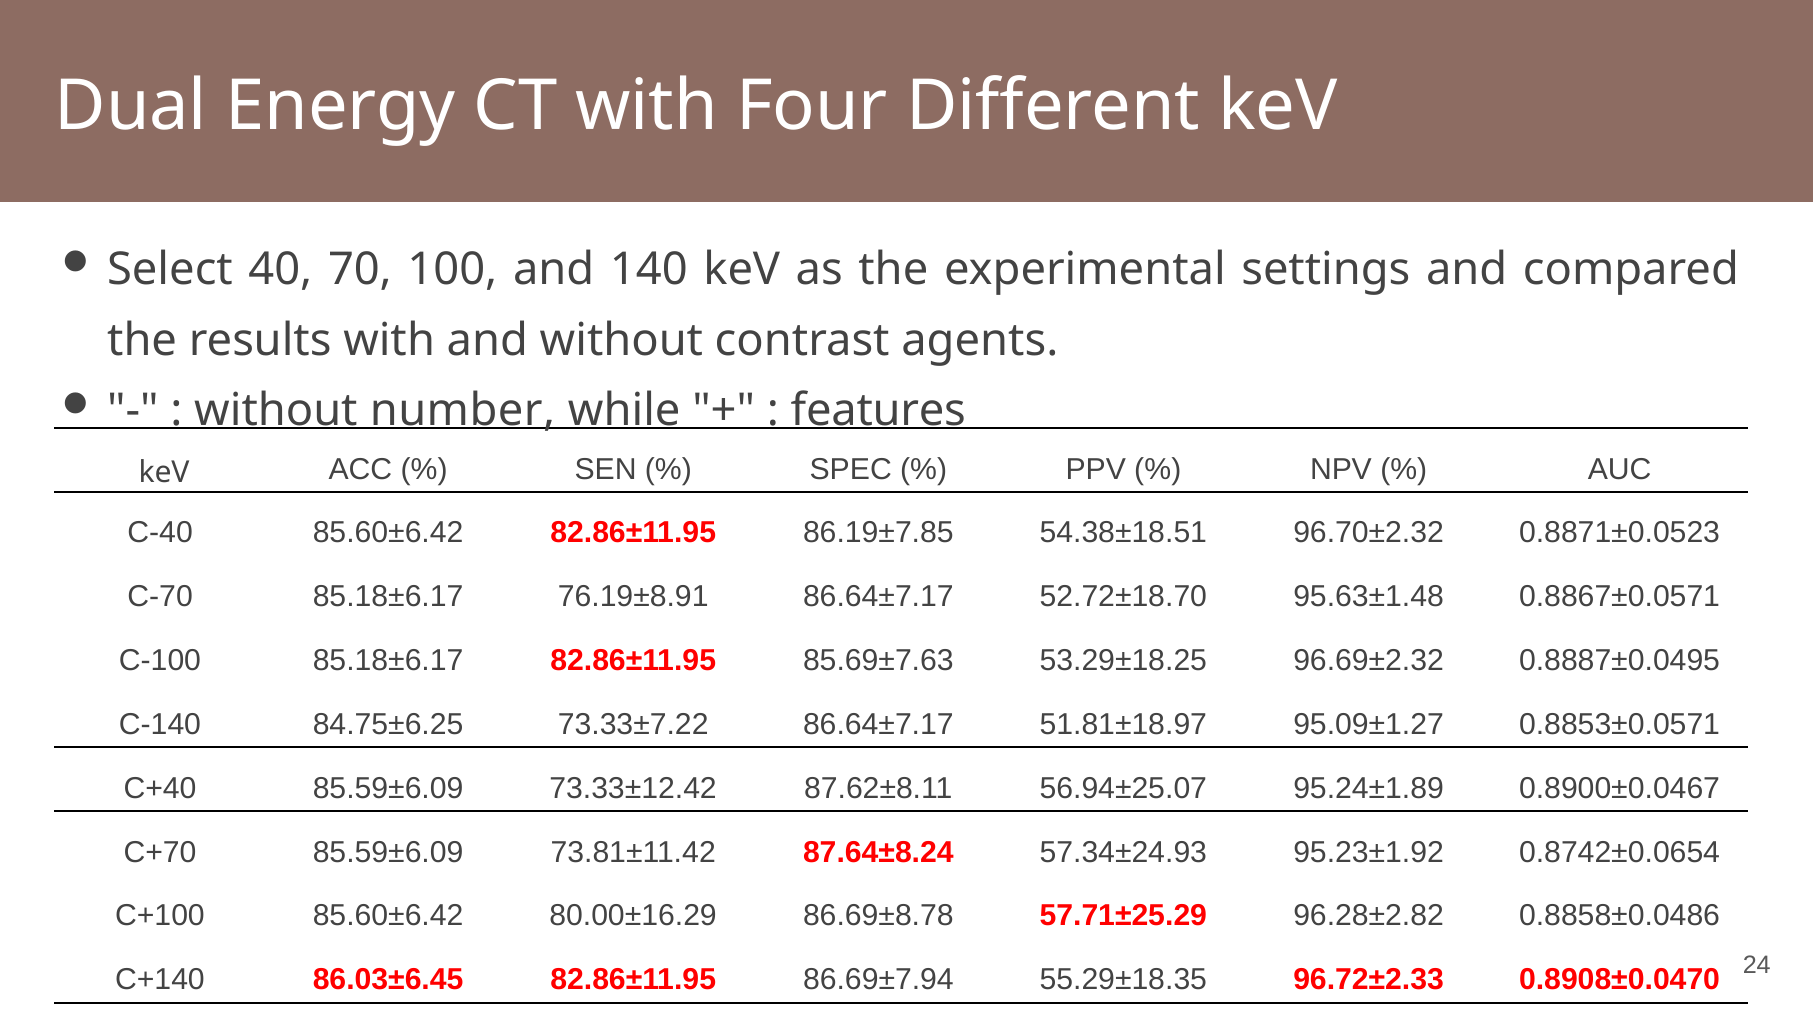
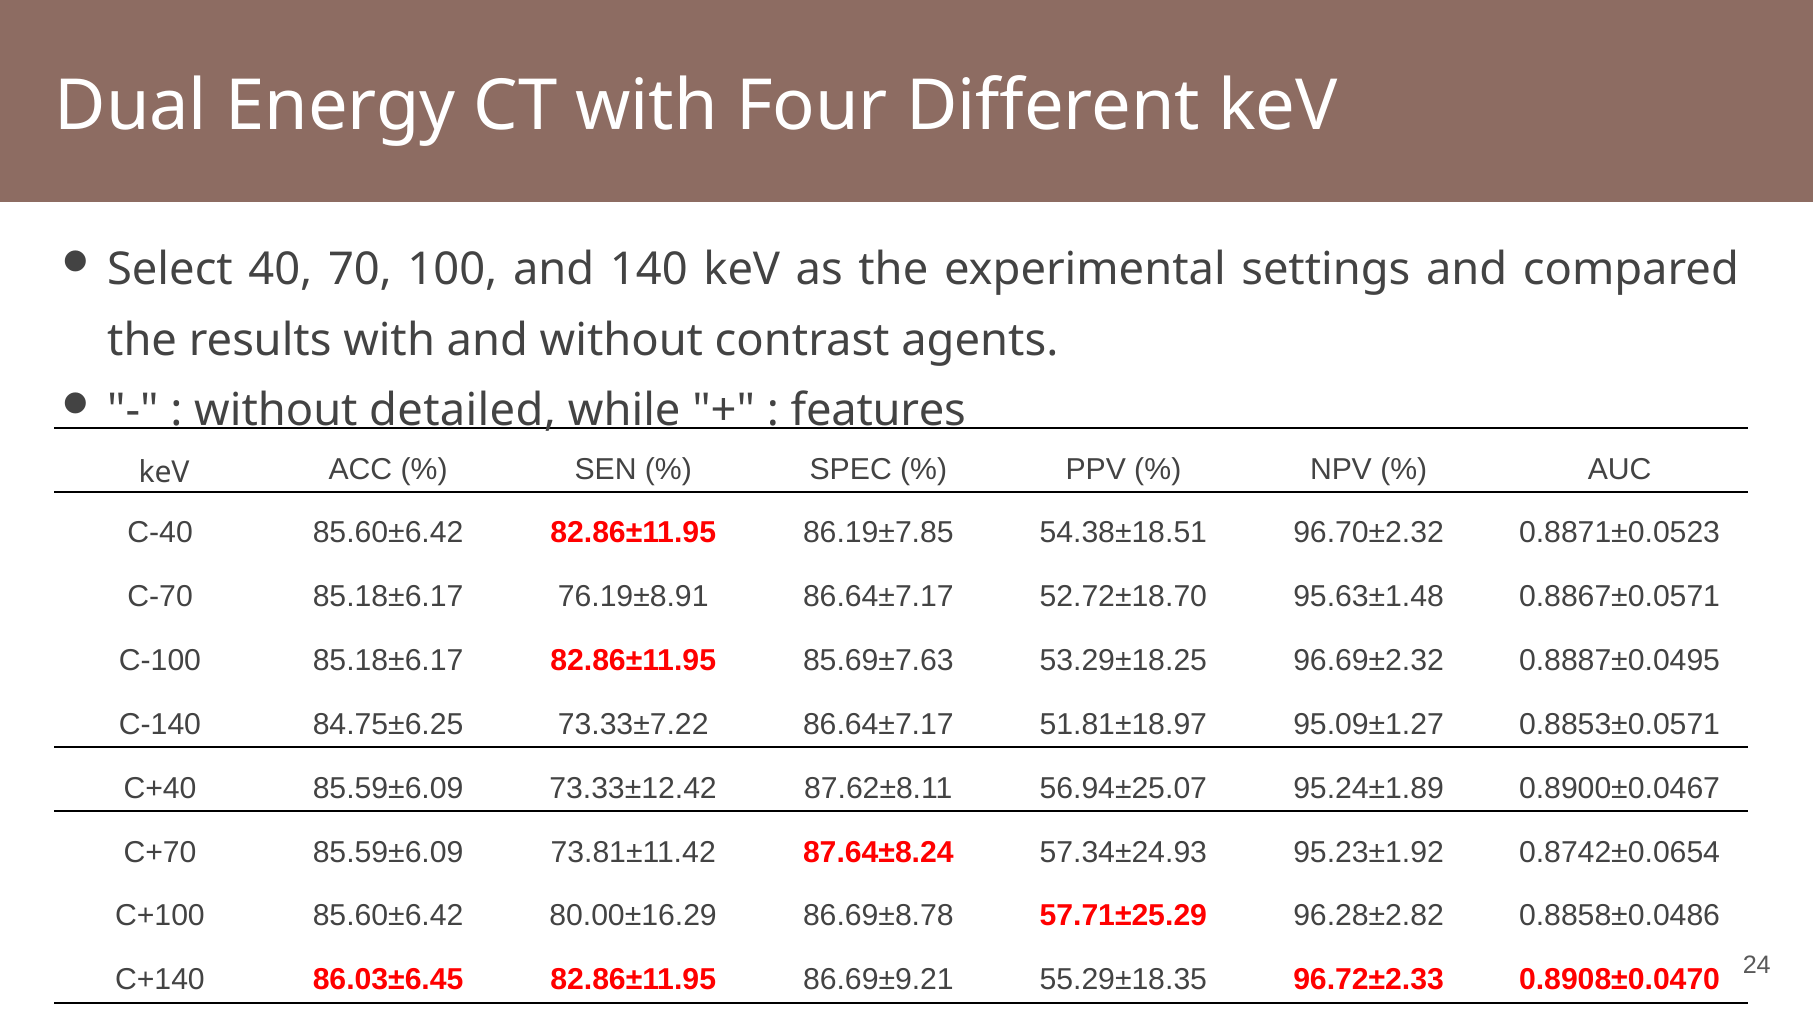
number: number -> detailed
86.69±7.94: 86.69±7.94 -> 86.69±9.21
